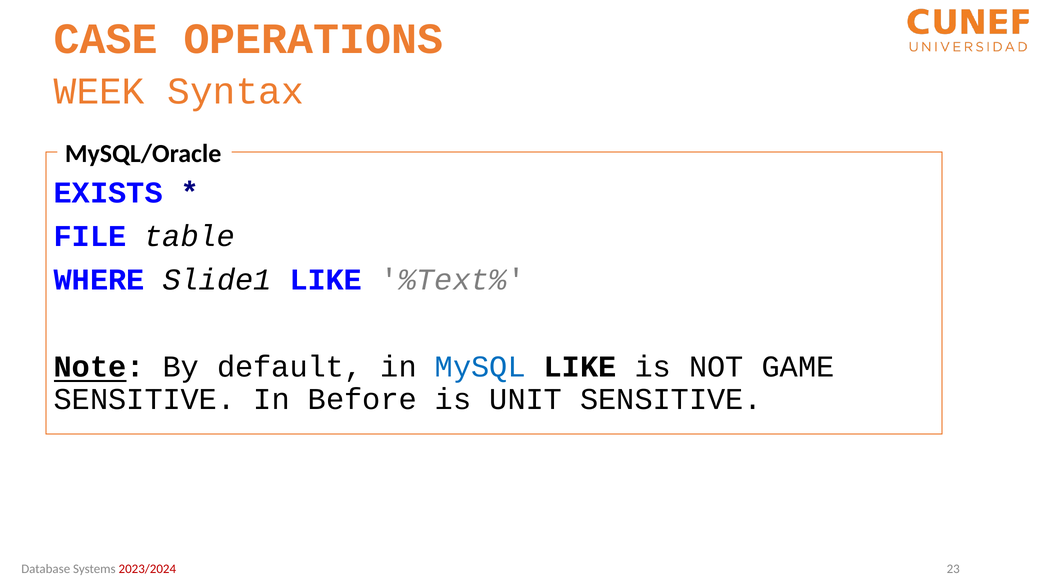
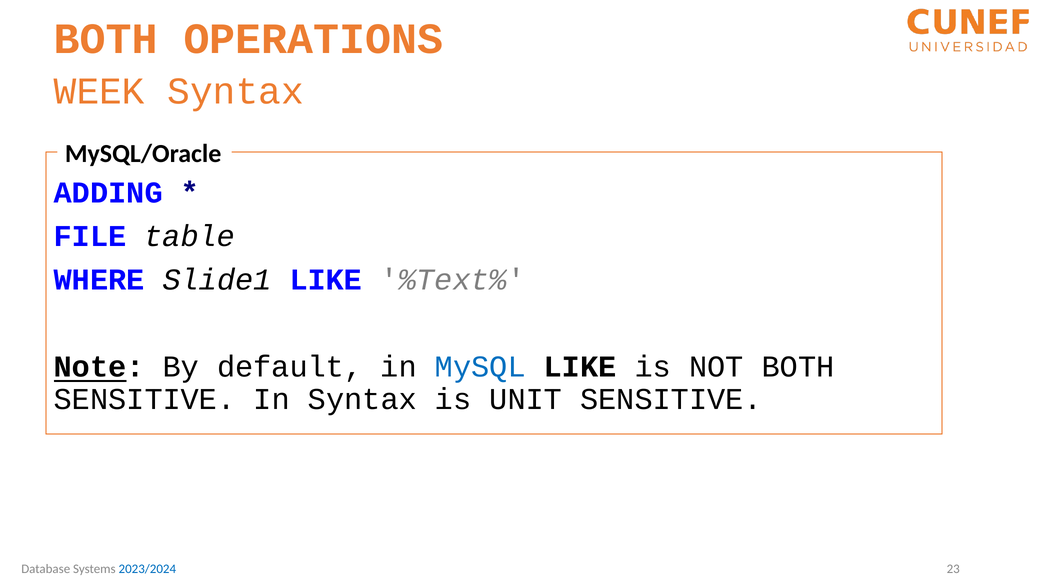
CASE at (106, 39): CASE -> BOTH
EXISTS: EXISTS -> ADDING
NOT GAME: GAME -> BOTH
In Before: Before -> Syntax
2023/2024 colour: red -> blue
